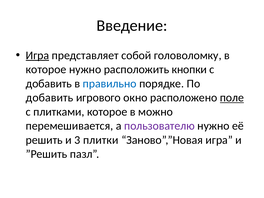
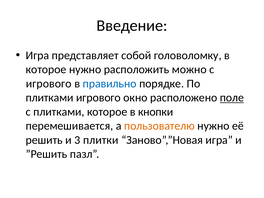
Игра at (37, 55) underline: present -> none
кнопки: кнопки -> можно
добавить at (49, 84): добавить -> игрового
добавить at (50, 98): добавить -> плитками
можно: можно -> кнопки
пользователю colour: purple -> orange
